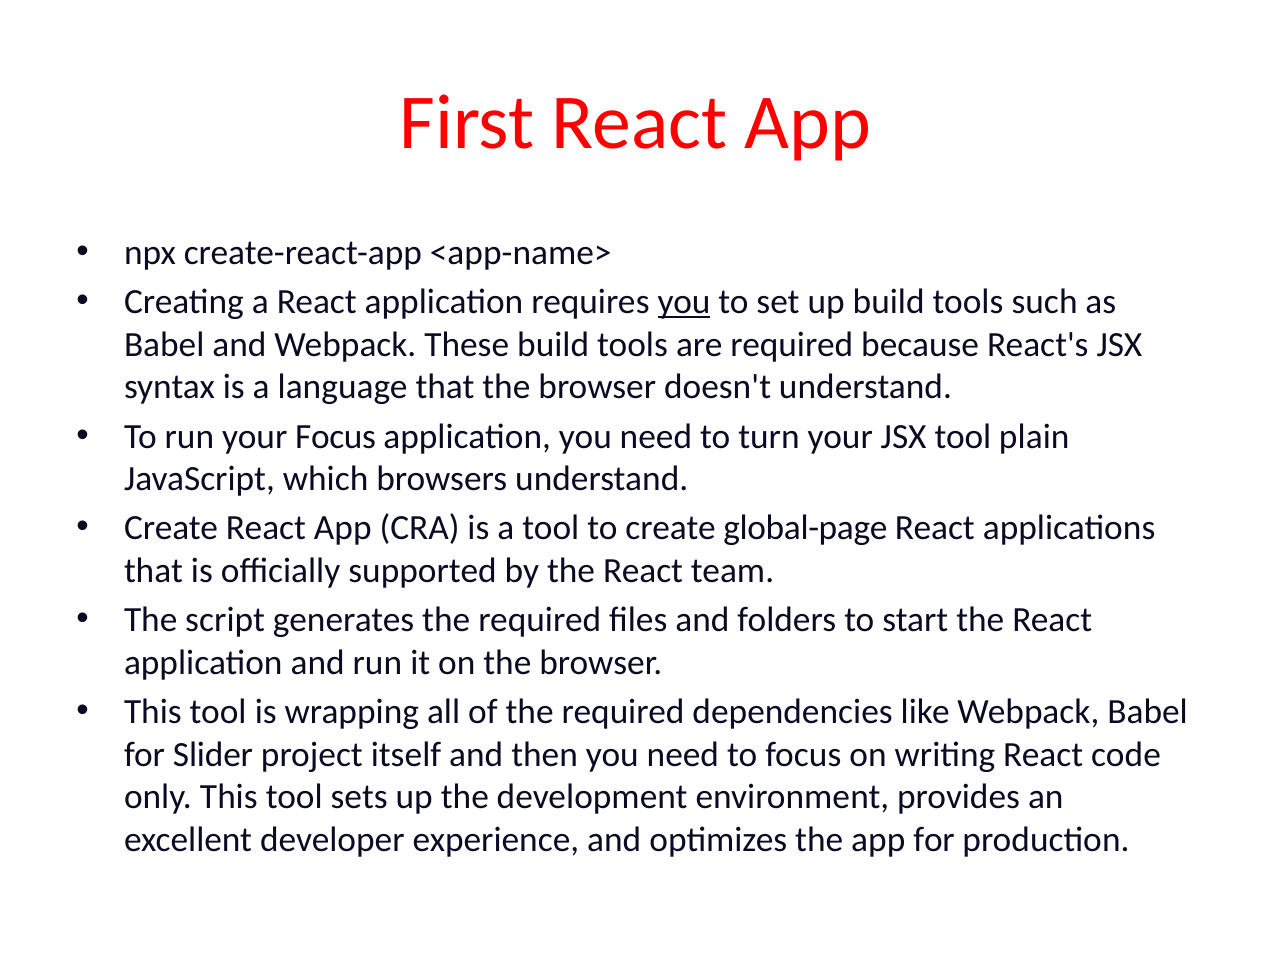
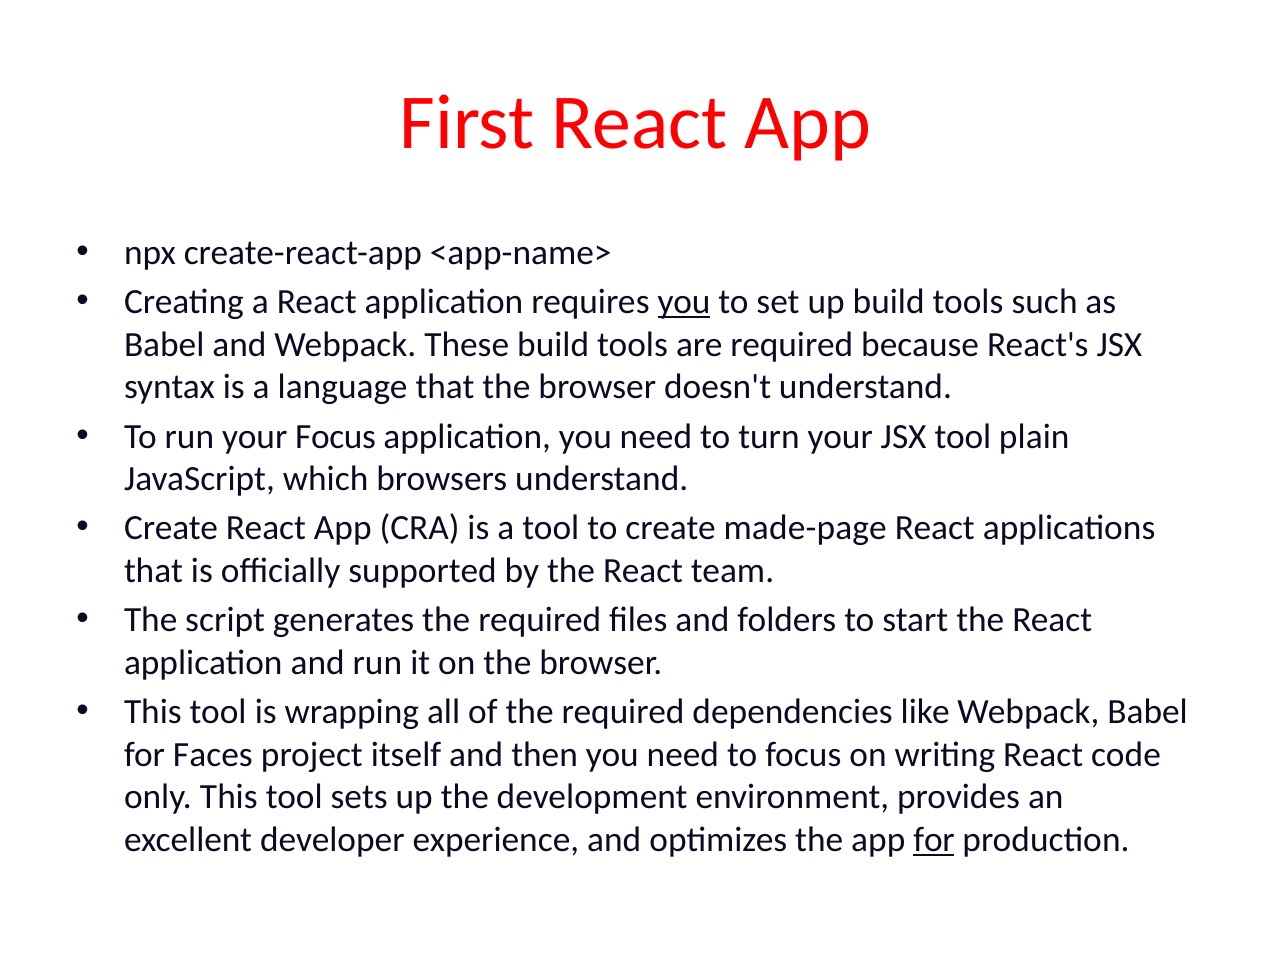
global-page: global-page -> made-page
Slider: Slider -> Faces
for at (934, 839) underline: none -> present
